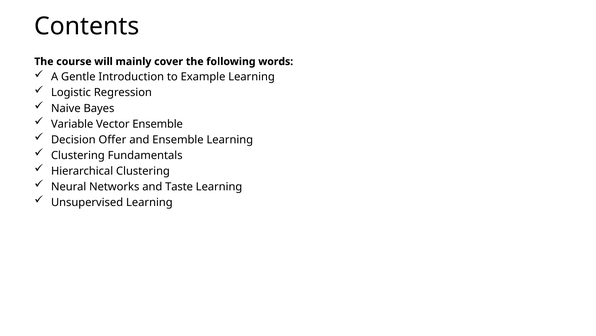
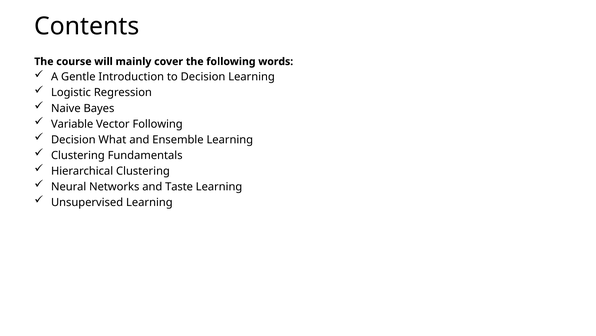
to Example: Example -> Decision
Vector Ensemble: Ensemble -> Following
Offer: Offer -> What
